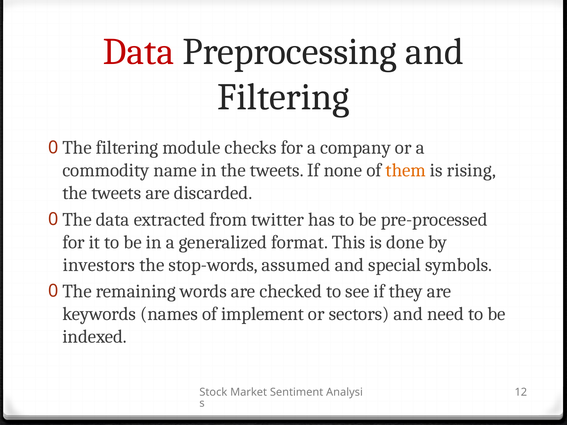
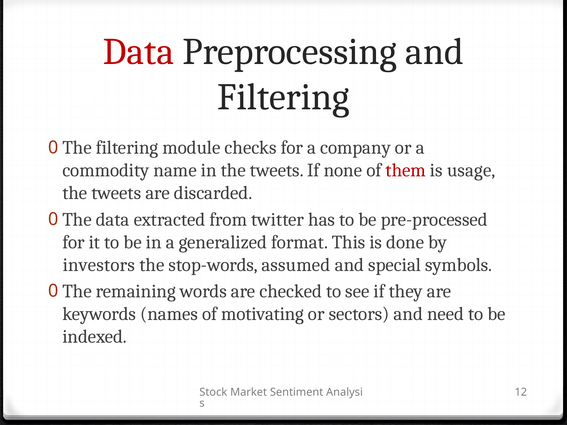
them colour: orange -> red
rising: rising -> usage
implement: implement -> motivating
